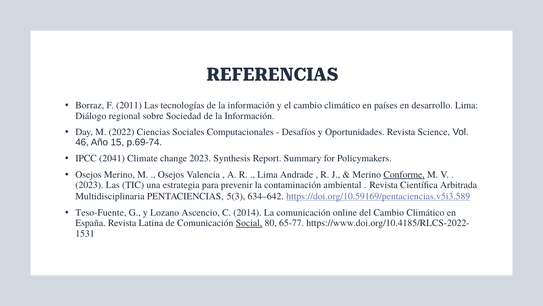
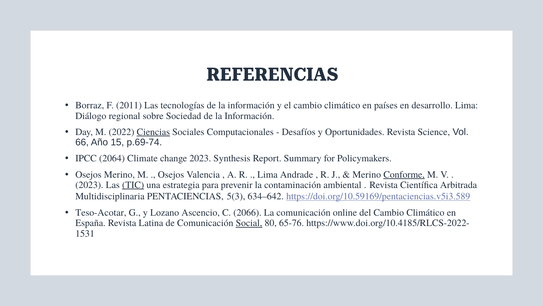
Ciencias underline: none -> present
46: 46 -> 66
2041: 2041 -> 2064
TIC underline: none -> present
Teso-Fuente: Teso-Fuente -> Teso-Acotar
2014: 2014 -> 2066
65-77: 65-77 -> 65-76
